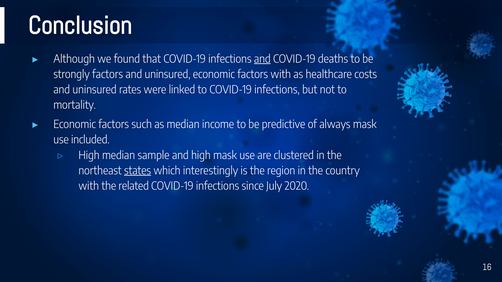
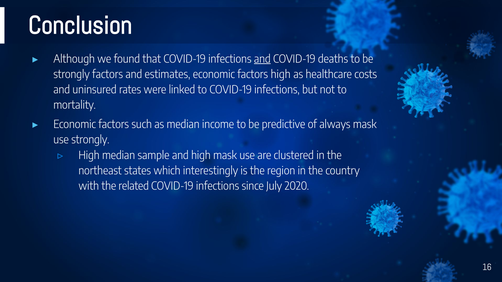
uninsured at (168, 74): uninsured -> estimates
factors with: with -> high
use included: included -> strongly
states underline: present -> none
